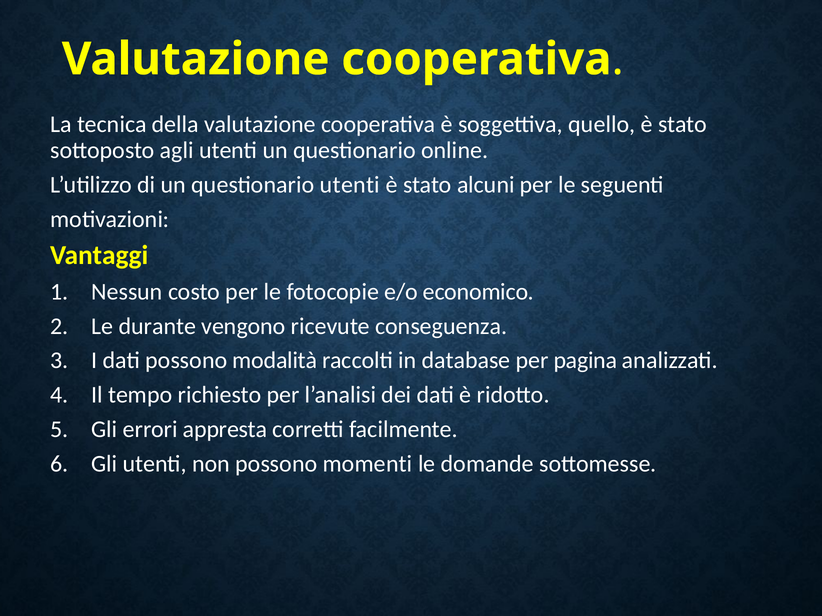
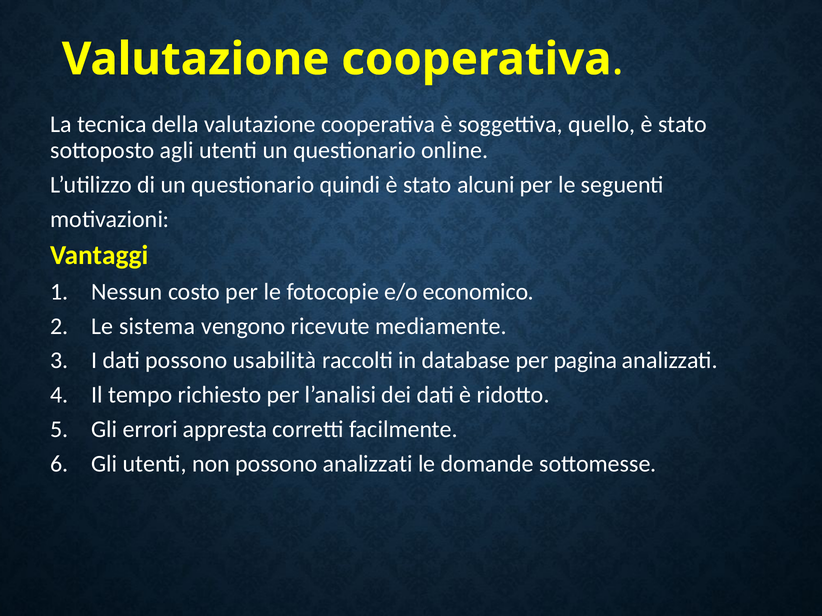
questionario utenti: utenti -> quindi
durante: durante -> sistema
conseguenza: conseguenza -> mediamente
modalità: modalità -> usabilità
possono momenti: momenti -> analizzati
